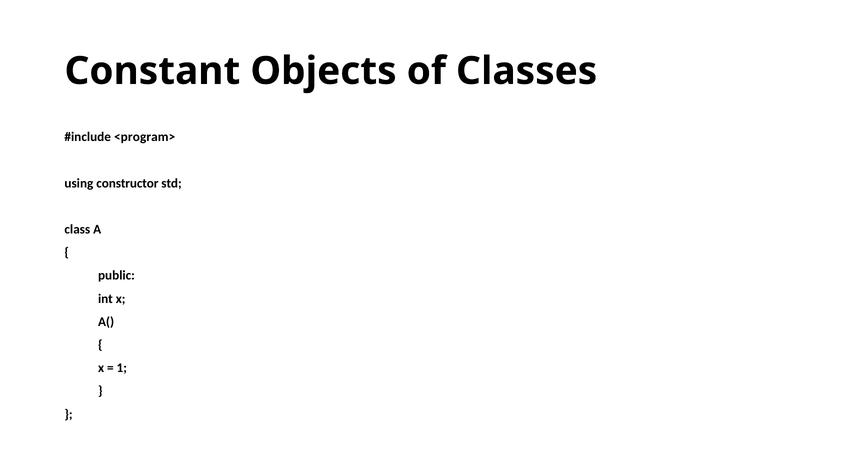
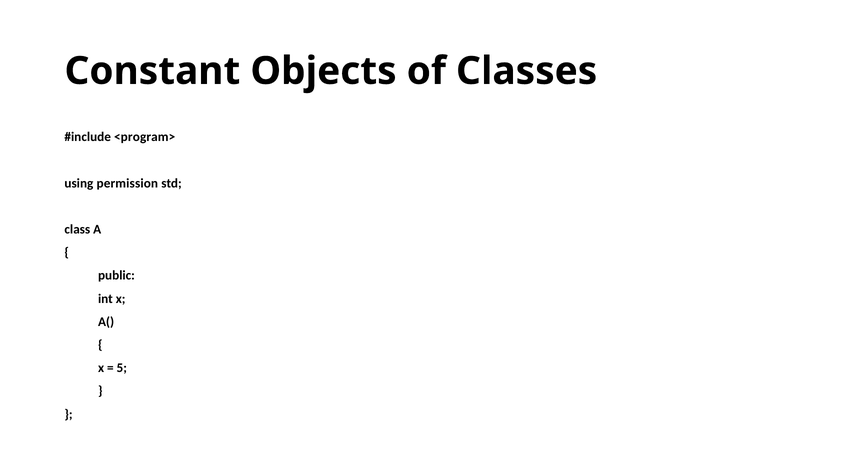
constructor: constructor -> permission
1: 1 -> 5
